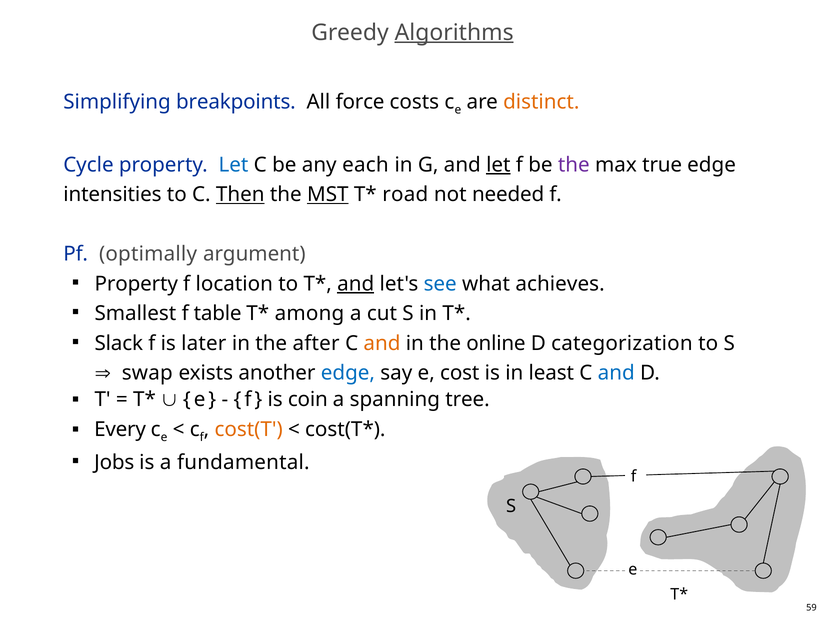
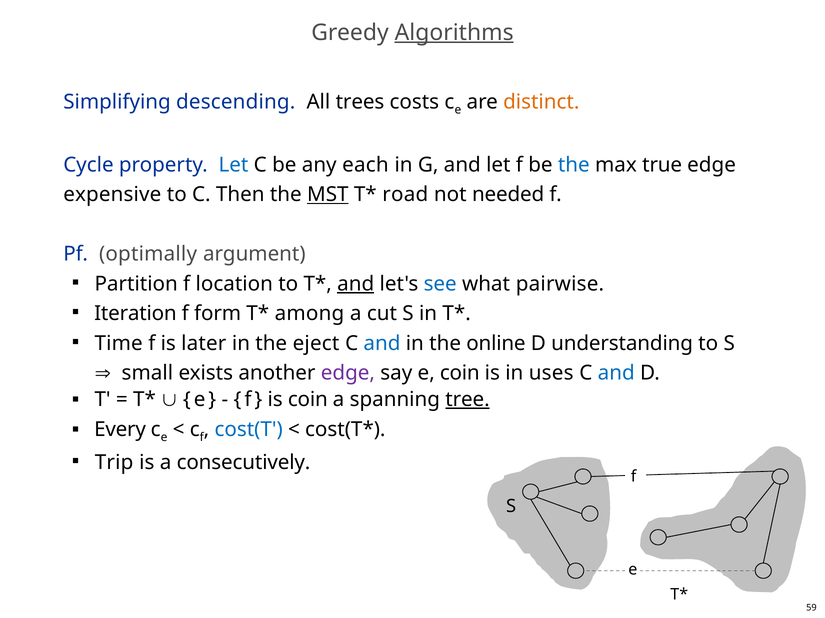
breakpoints: breakpoints -> descending
force: force -> trees
let at (498, 165) underline: present -> none
the at (574, 165) colour: purple -> blue
intensities: intensities -> expensive
Then underline: present -> none
Property at (136, 284): Property -> Partition
achieves: achieves -> pairwise
Smallest: Smallest -> Iteration
table: table -> form
Slack: Slack -> Time
after: after -> eject
and at (382, 344) colour: orange -> blue
categorization: categorization -> understanding
swap: swap -> small
edge at (348, 374) colour: blue -> purple
e cost: cost -> coin
least: least -> uses
tree underline: none -> present
cost(T colour: orange -> blue
Jobs: Jobs -> Trip
fundamental: fundamental -> consecutively
